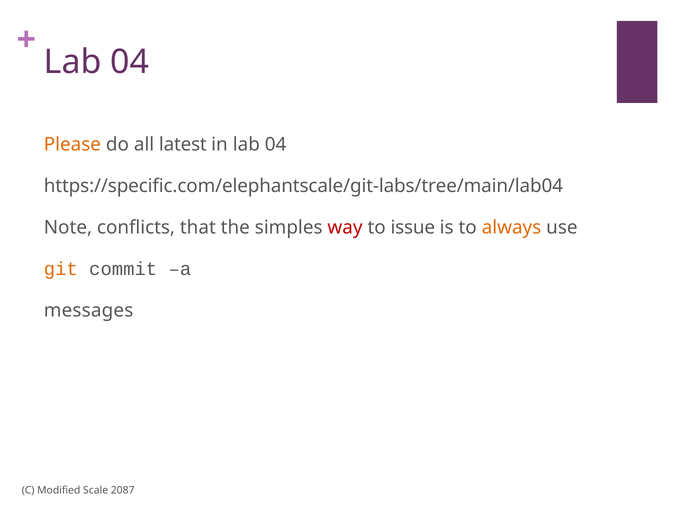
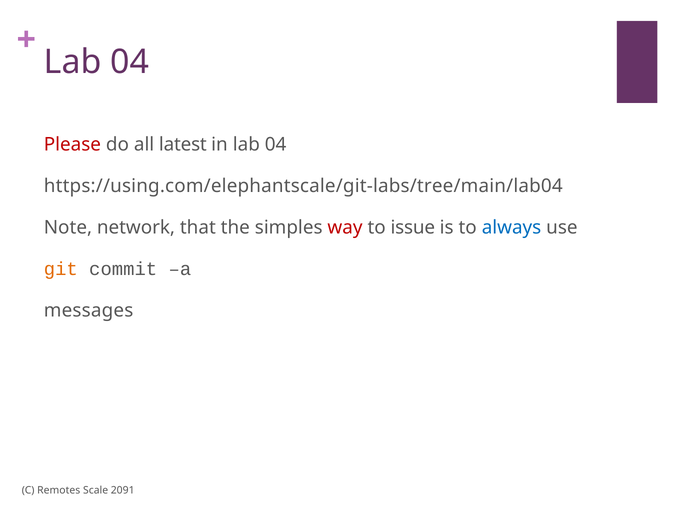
Please colour: orange -> red
https://specific.com/elephantscale/git-labs/tree/main/lab04: https://specific.com/elephantscale/git-labs/tree/main/lab04 -> https://using.com/elephantscale/git-labs/tree/main/lab04
conflicts: conflicts -> network
always colour: orange -> blue
Modified: Modified -> Remotes
2087: 2087 -> 2091
